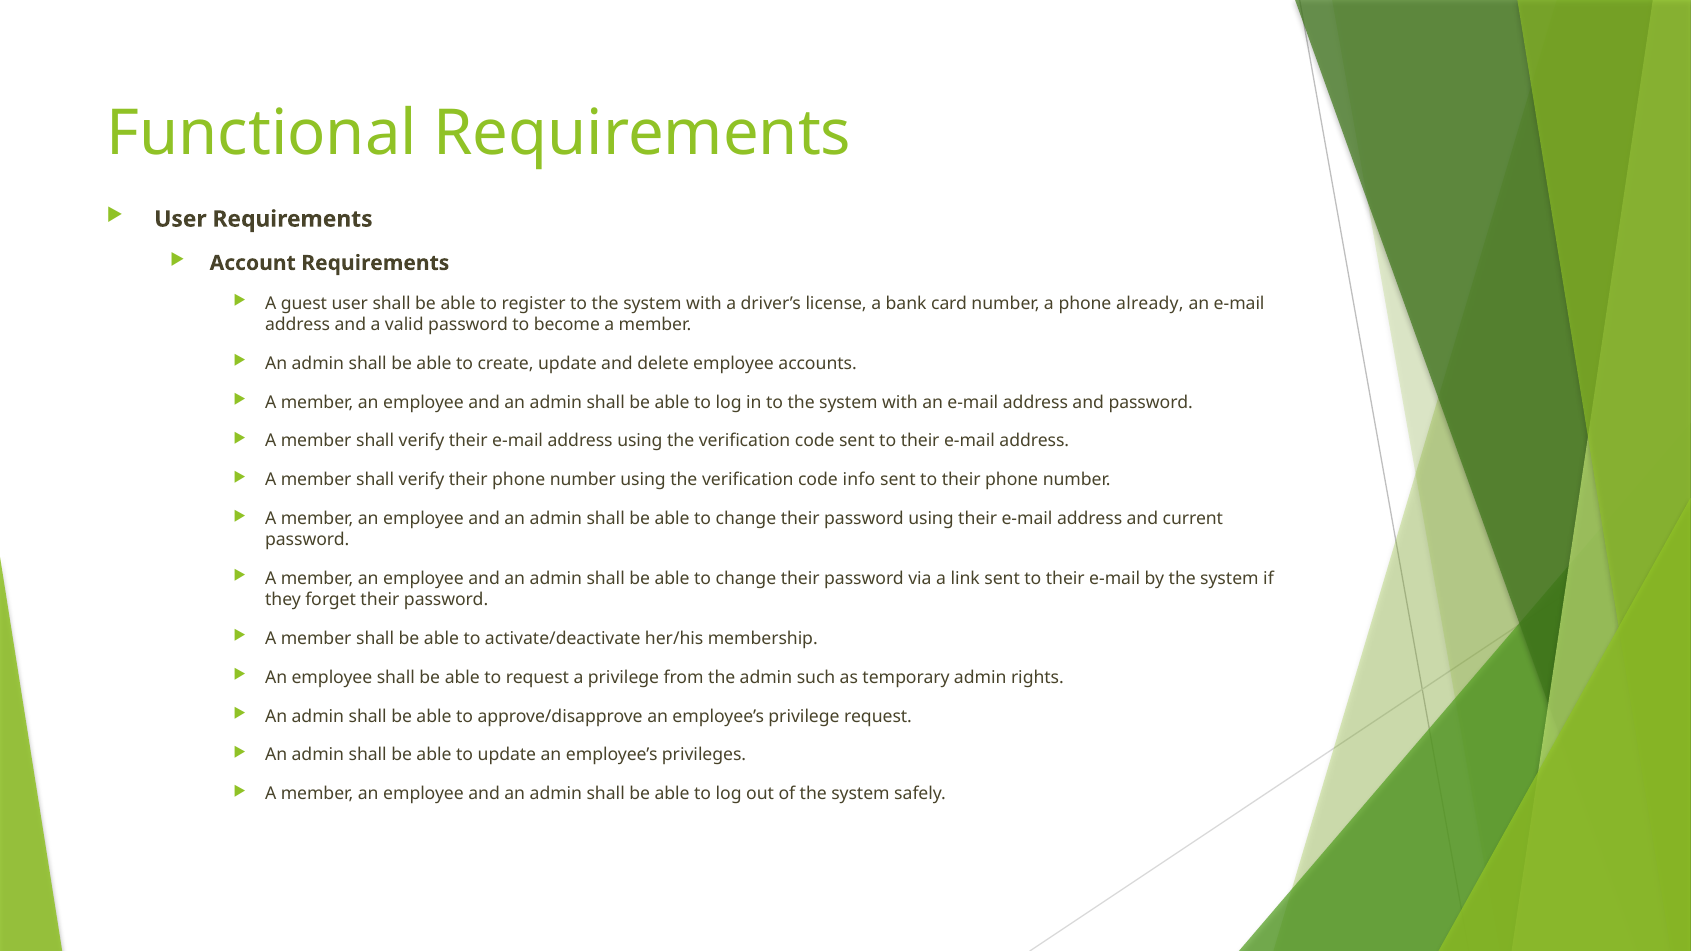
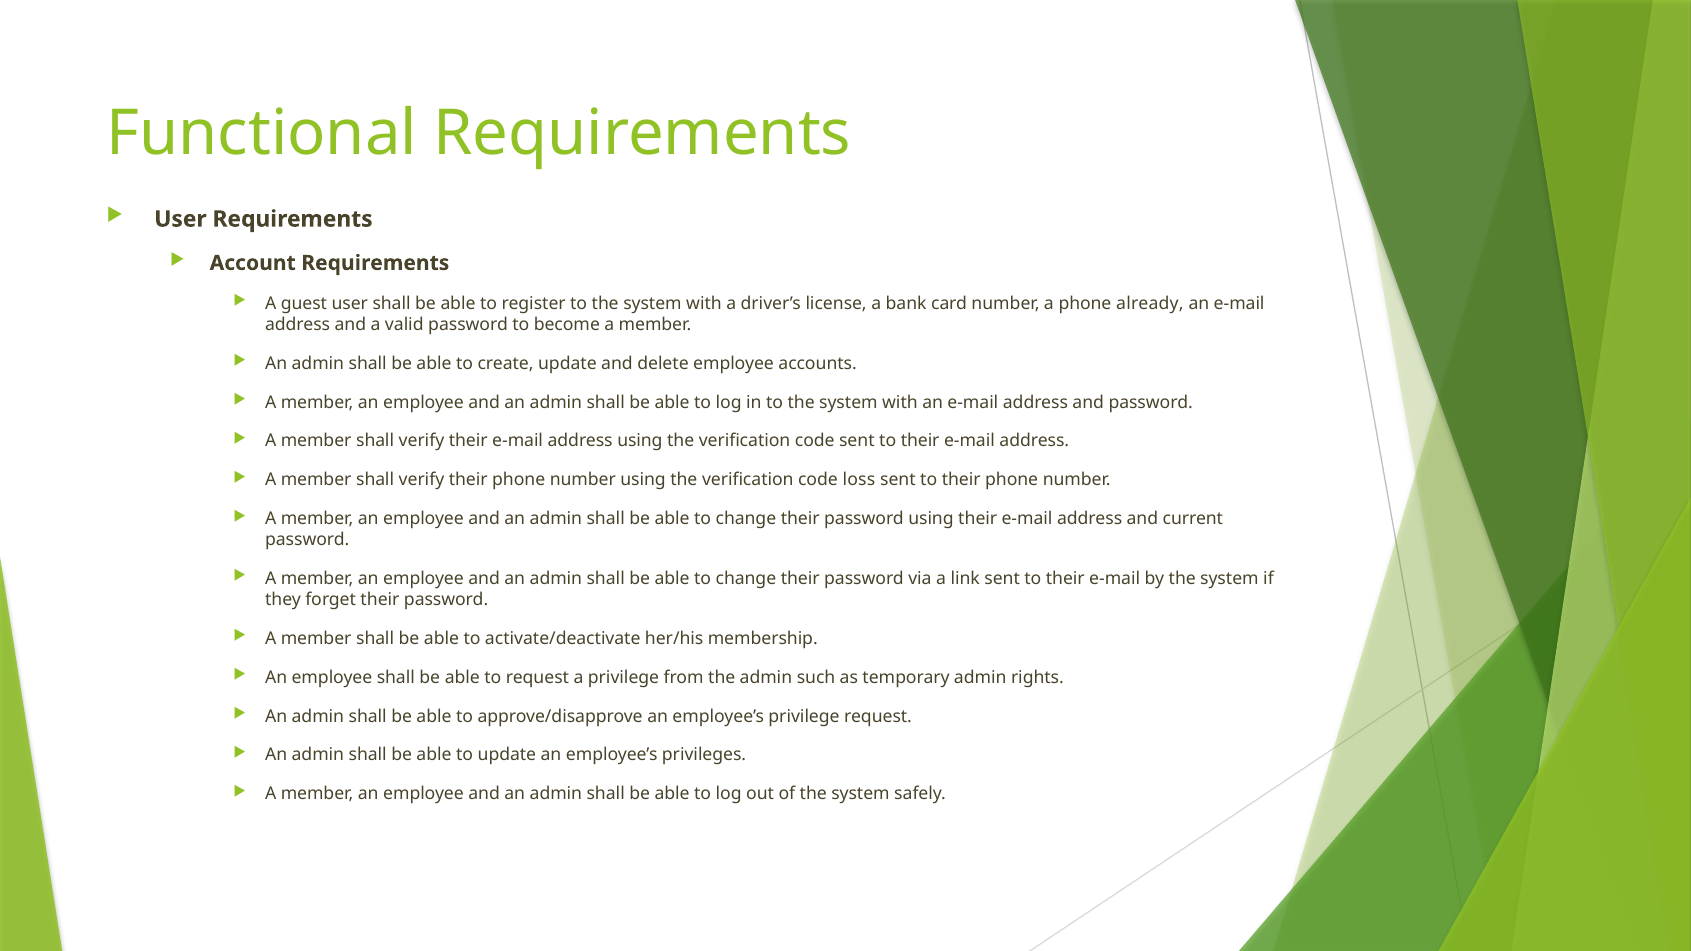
info: info -> loss
